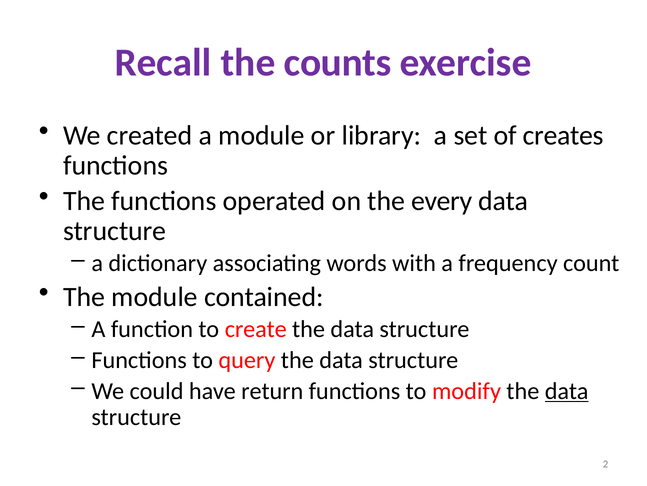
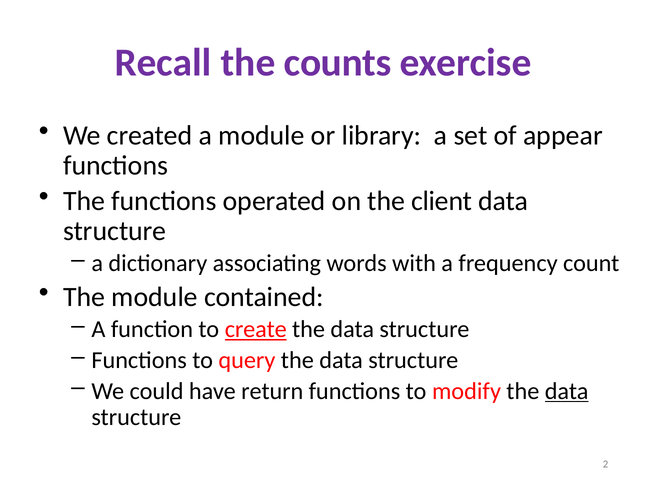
creates: creates -> appear
every: every -> client
create underline: none -> present
